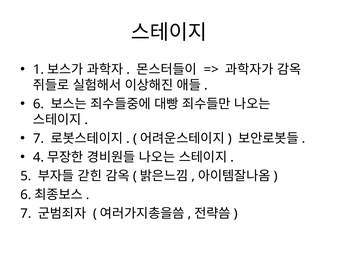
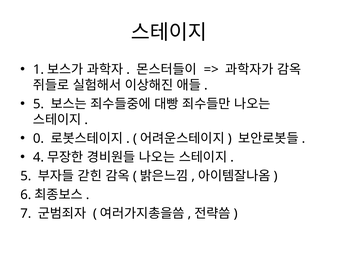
6 at (38, 104): 6 -> 5
7 at (38, 139): 7 -> 0
